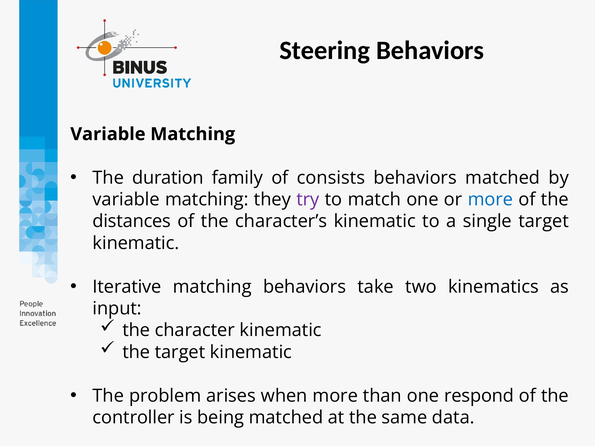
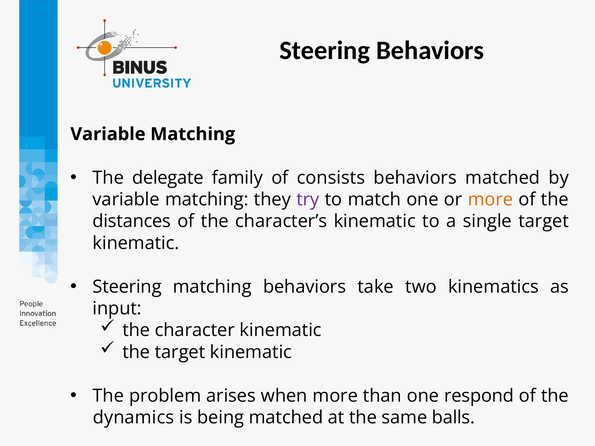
duration: duration -> delegate
more at (490, 200) colour: blue -> orange
Iterative at (127, 287): Iterative -> Steering
controller: controller -> dynamics
data: data -> balls
